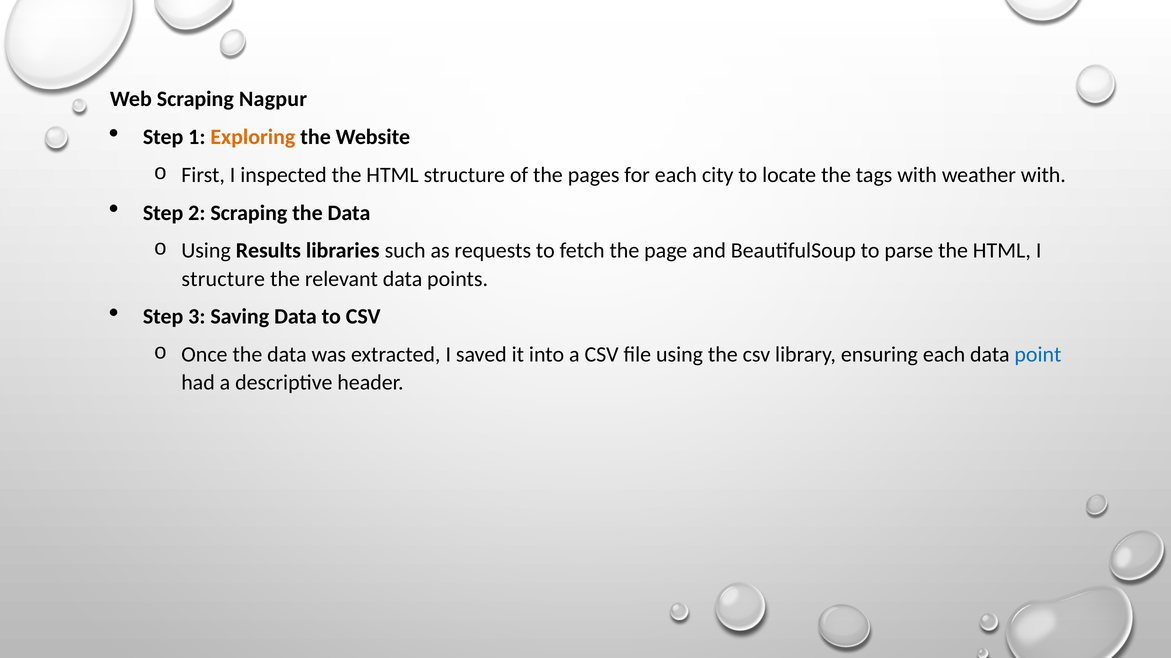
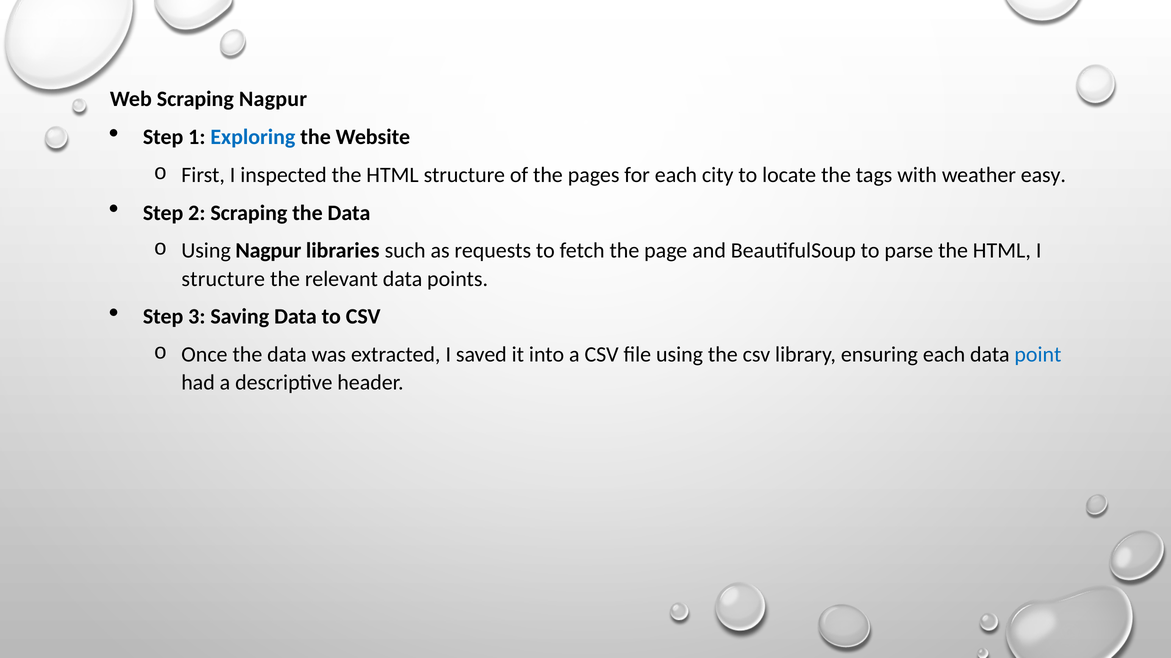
Exploring colour: orange -> blue
weather with: with -> easy
Using Results: Results -> Nagpur
